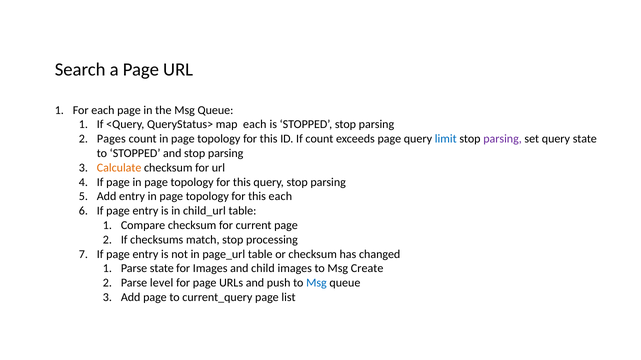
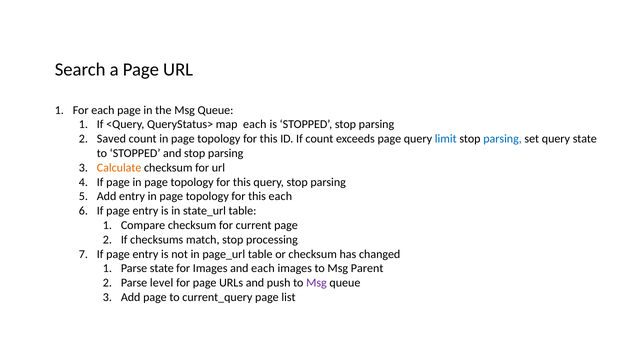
Pages: Pages -> Saved
parsing at (503, 139) colour: purple -> blue
child_url: child_url -> state_url
and child: child -> each
Create: Create -> Parent
Msg at (316, 283) colour: blue -> purple
